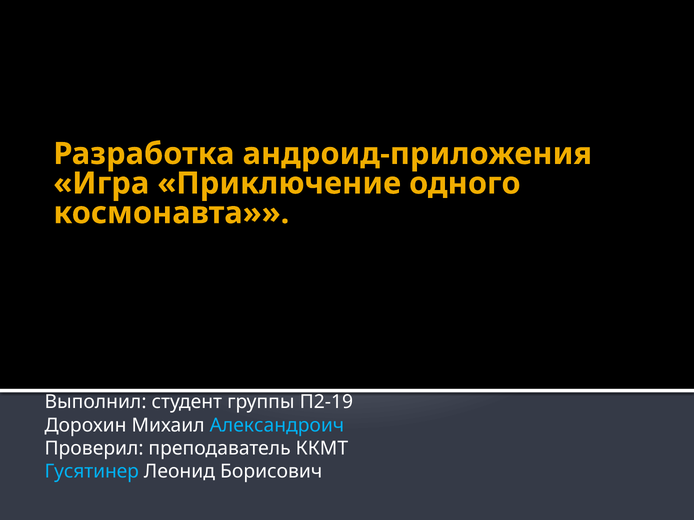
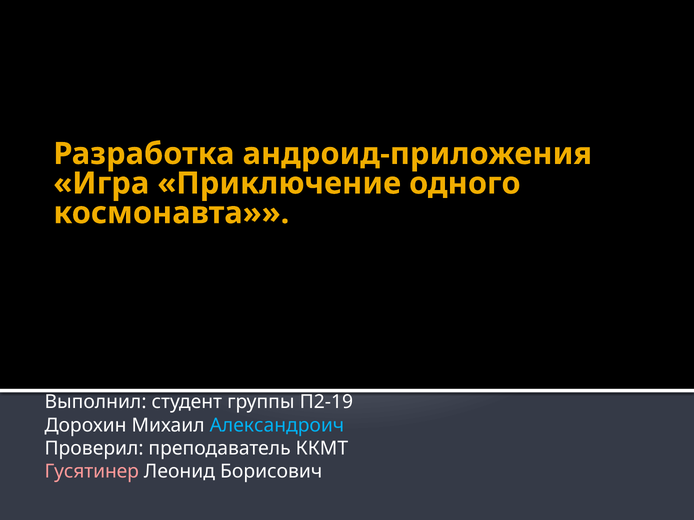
Гусятинер colour: light blue -> pink
